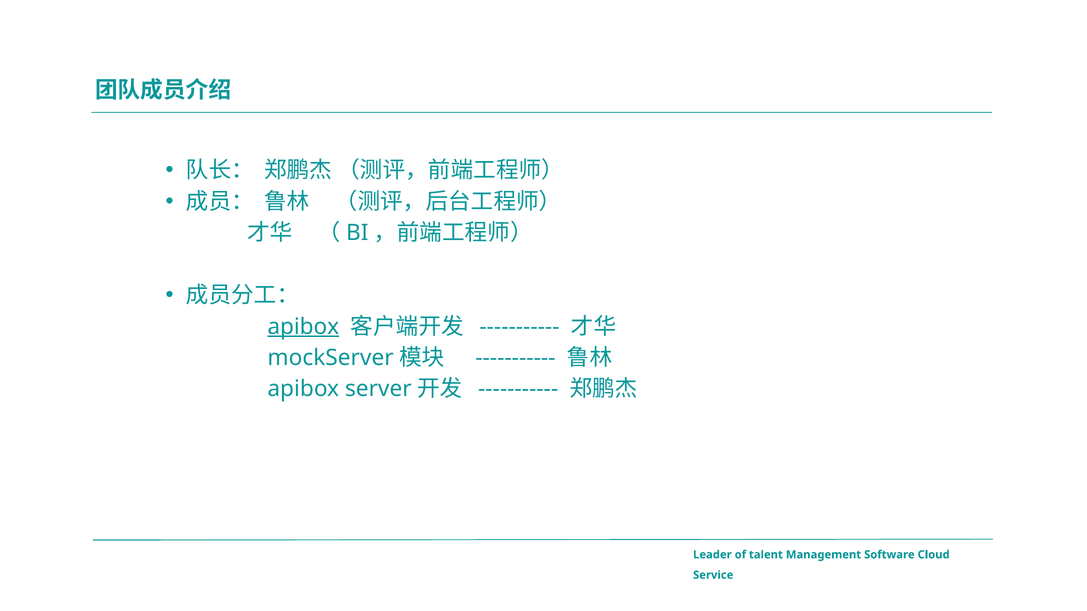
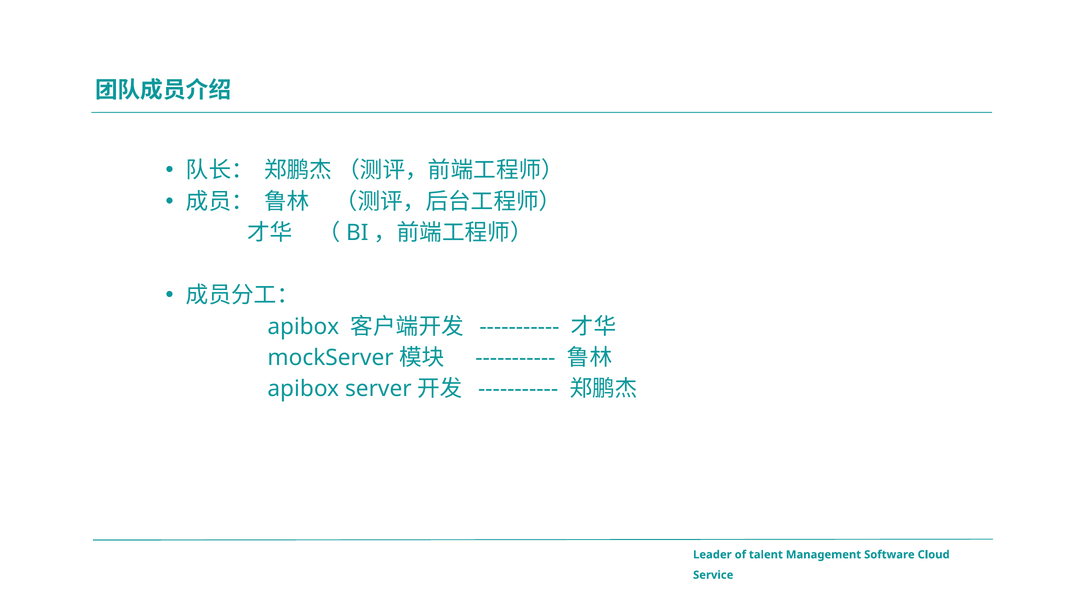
apibox at (303, 327) underline: present -> none
